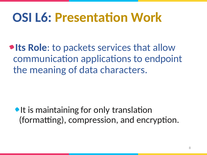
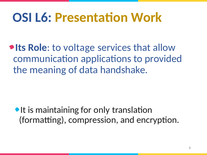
packets: packets -> voltage
endpoint: endpoint -> provided
characters: characters -> handshake
